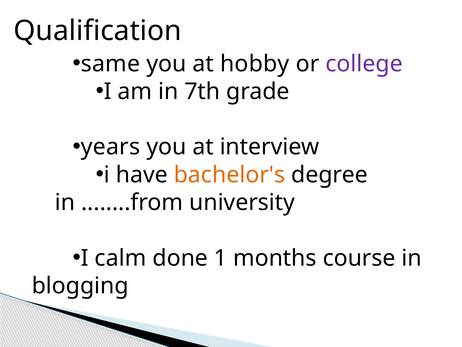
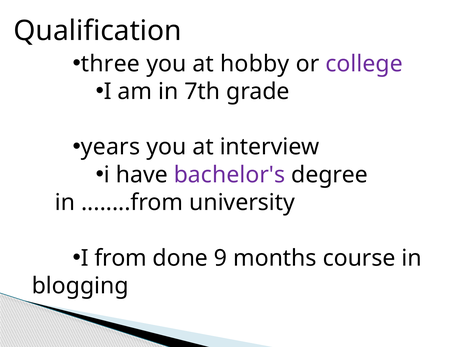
same: same -> three
bachelor's colour: orange -> purple
calm: calm -> from
1: 1 -> 9
